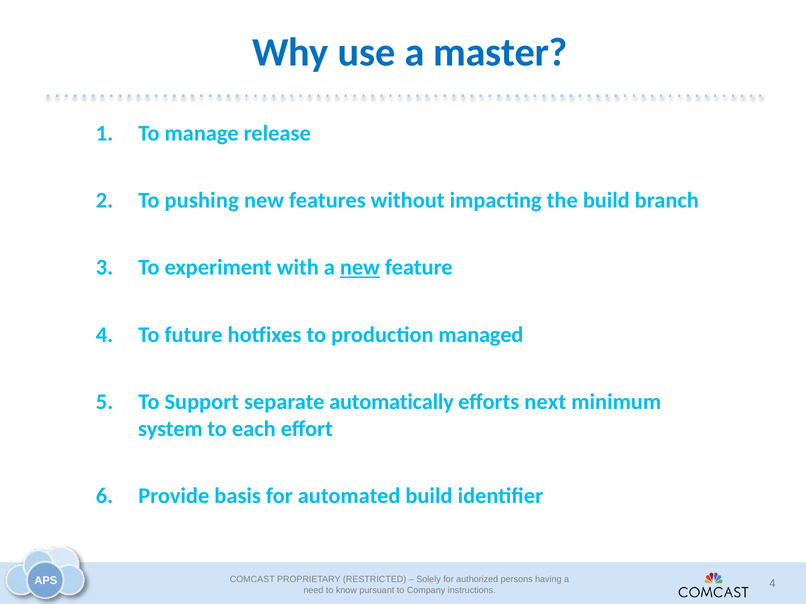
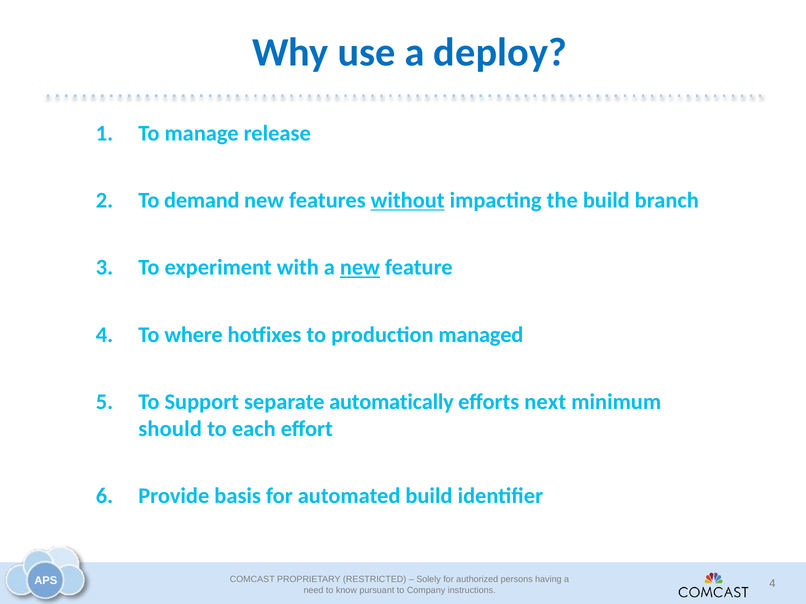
master: master -> deploy
pushing: pushing -> demand
without underline: none -> present
future: future -> where
system: system -> should
